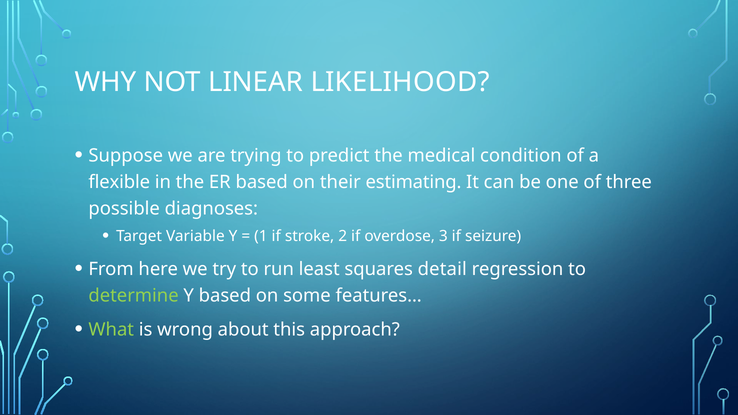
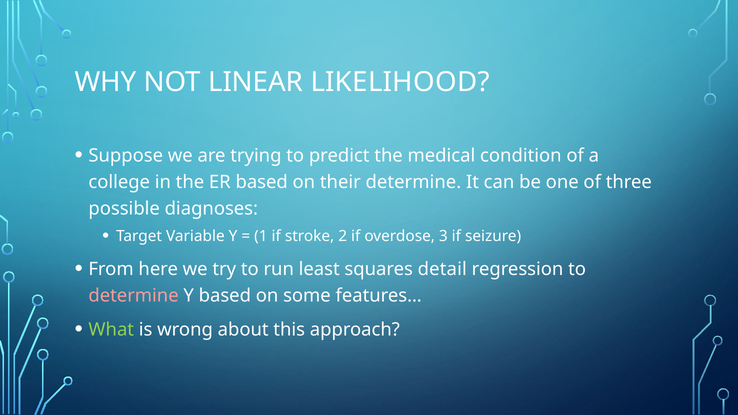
flexible: flexible -> college
their estimating: estimating -> determine
determine at (134, 296) colour: light green -> pink
